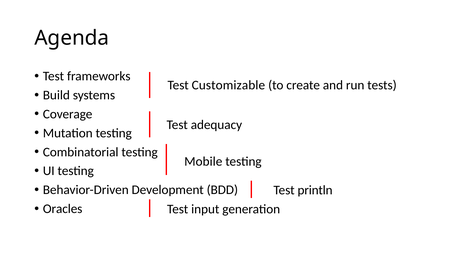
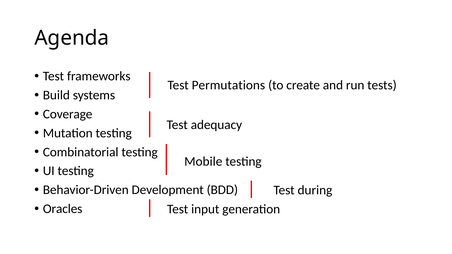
Customizable: Customizable -> Permutations
println: println -> during
